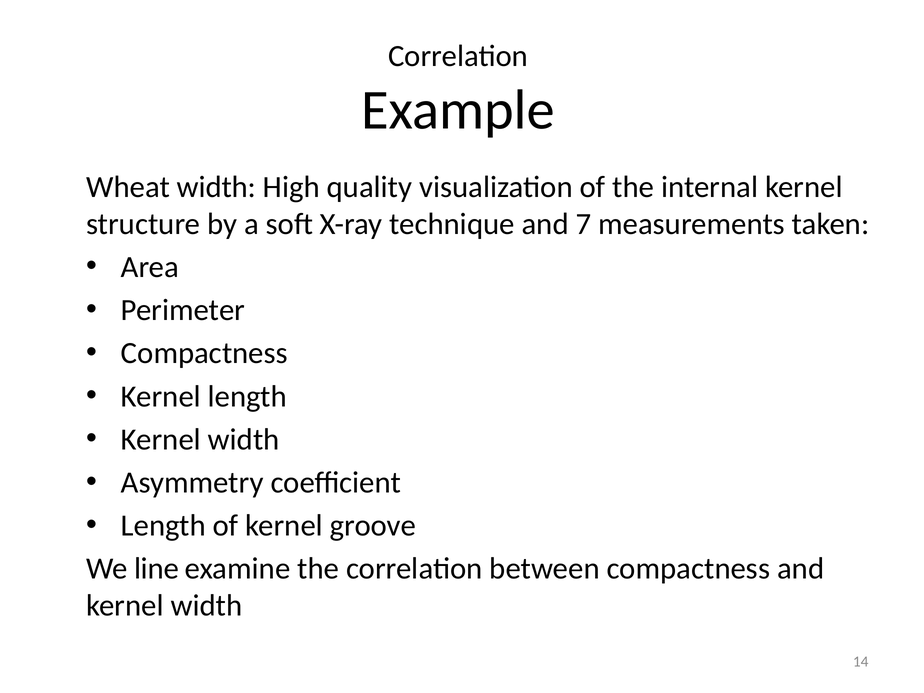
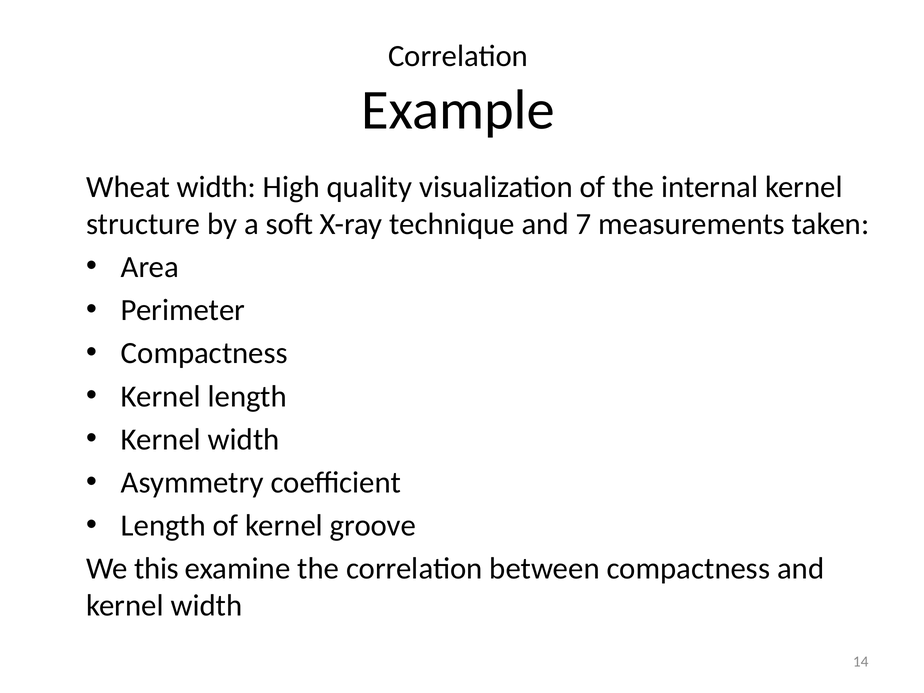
line: line -> this
